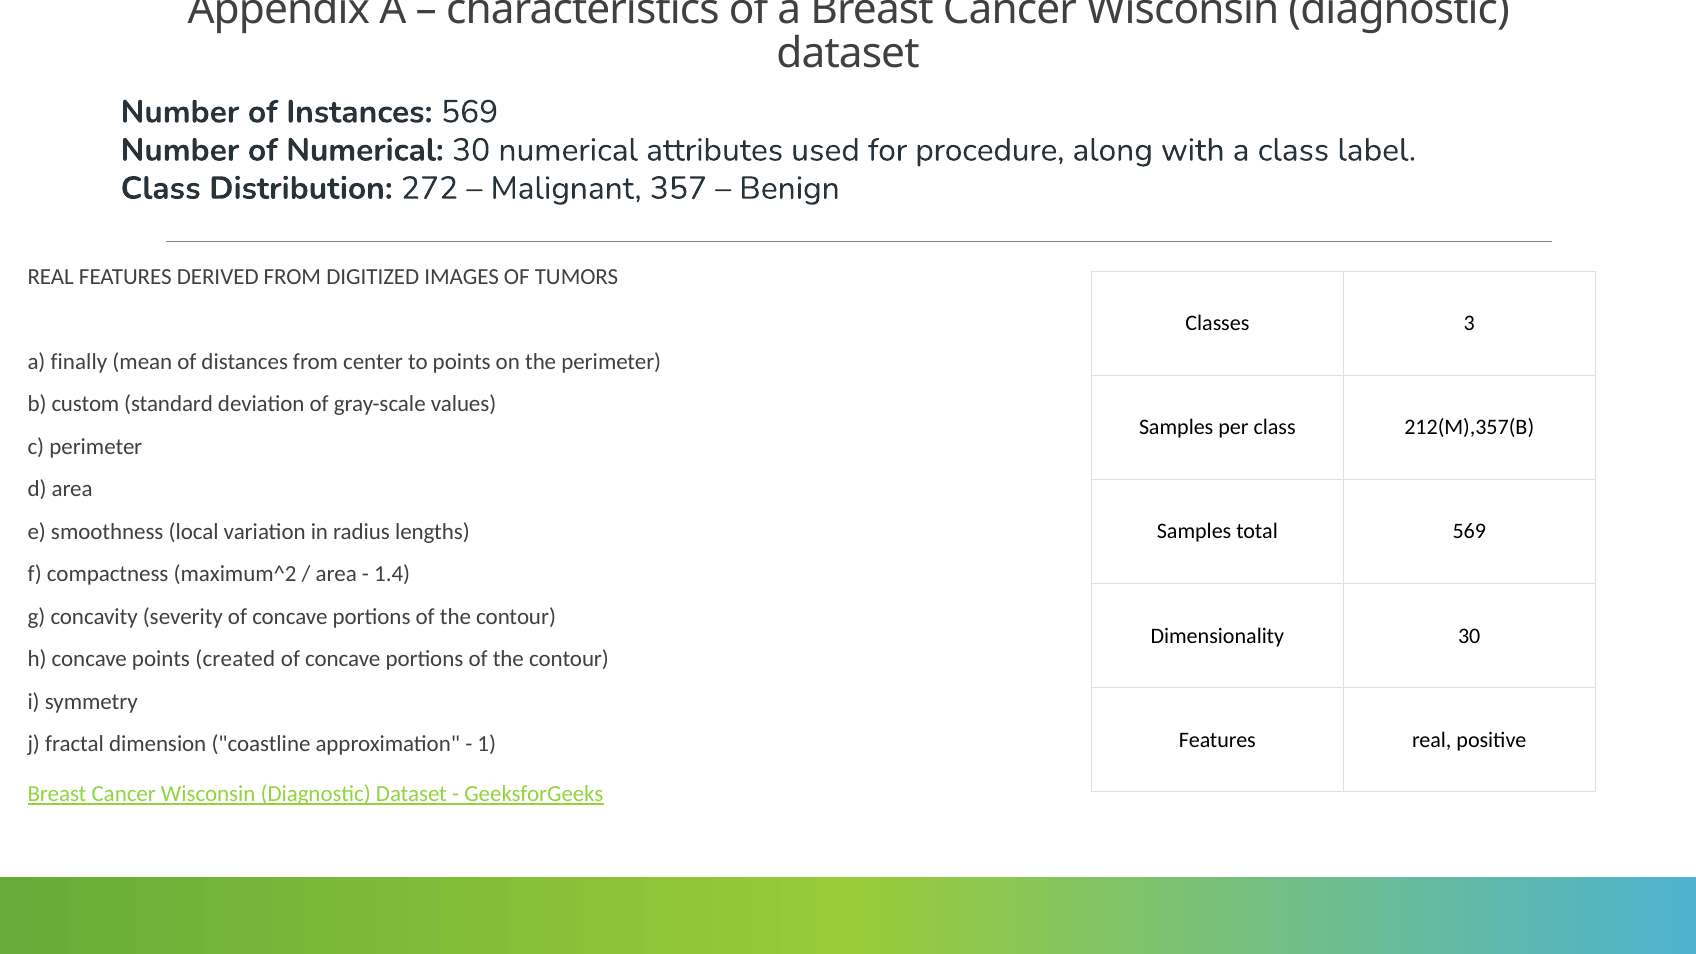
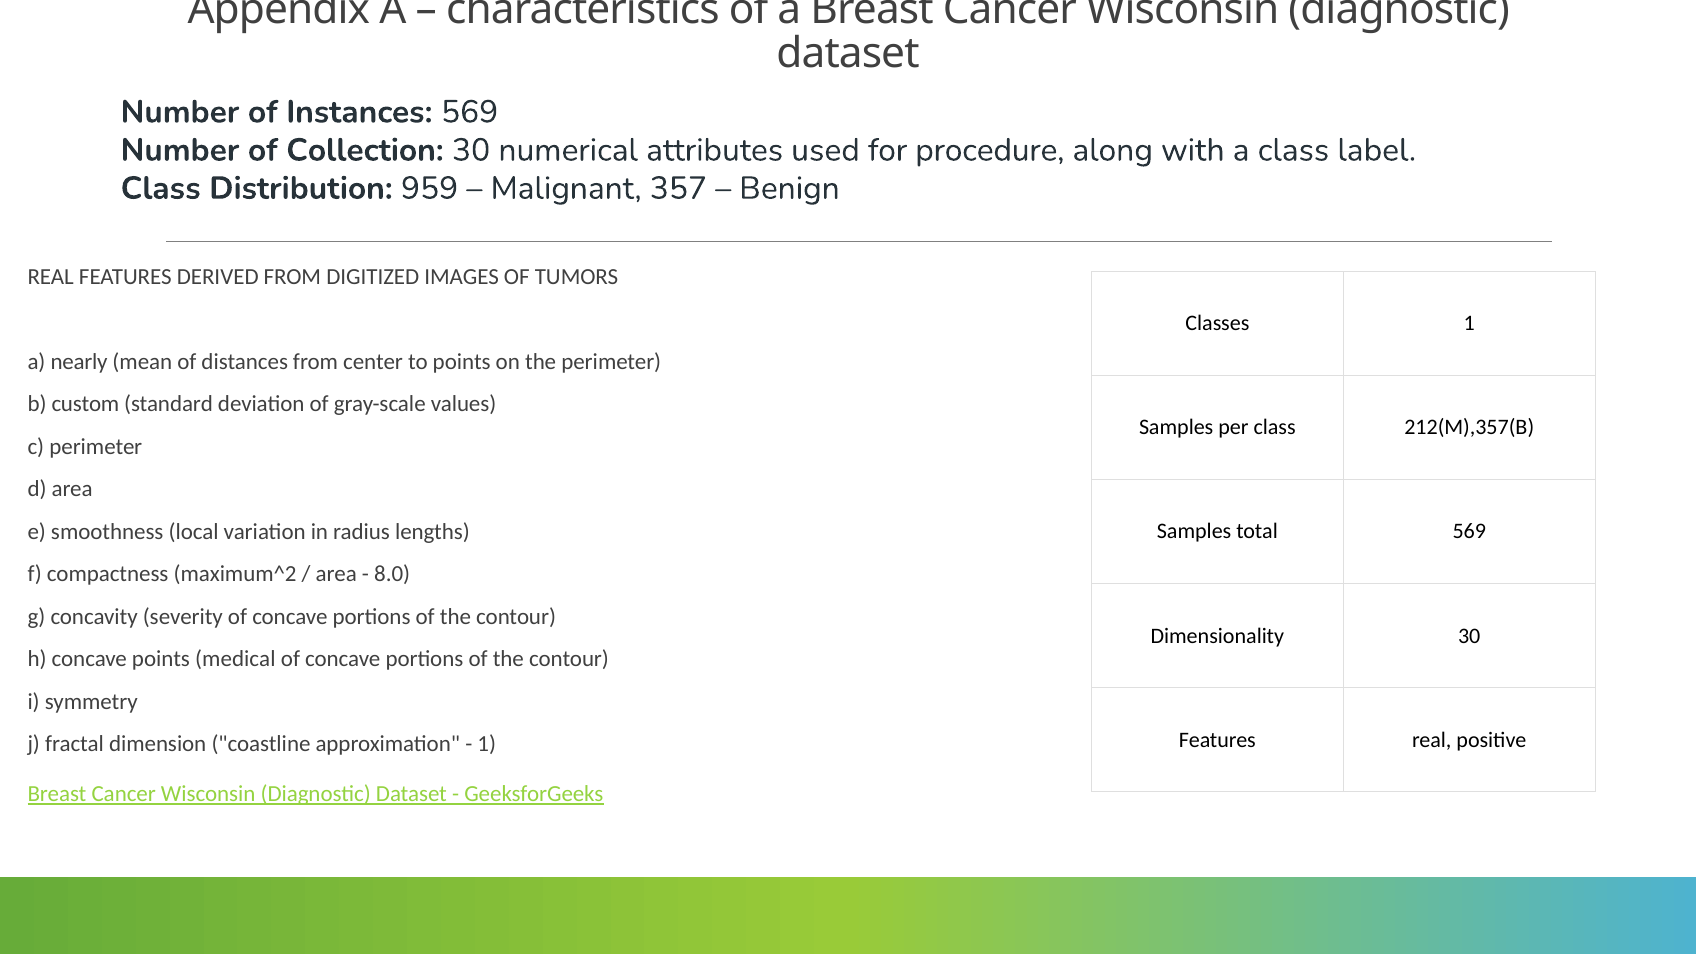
of Numerical: Numerical -> Collection
272: 272 -> 959
Classes 3: 3 -> 1
finally: finally -> nearly
1.4: 1.4 -> 8.0
created: created -> medical
